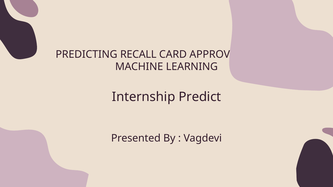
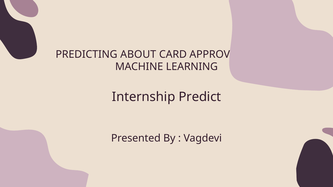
RECALL: RECALL -> ABOUT
